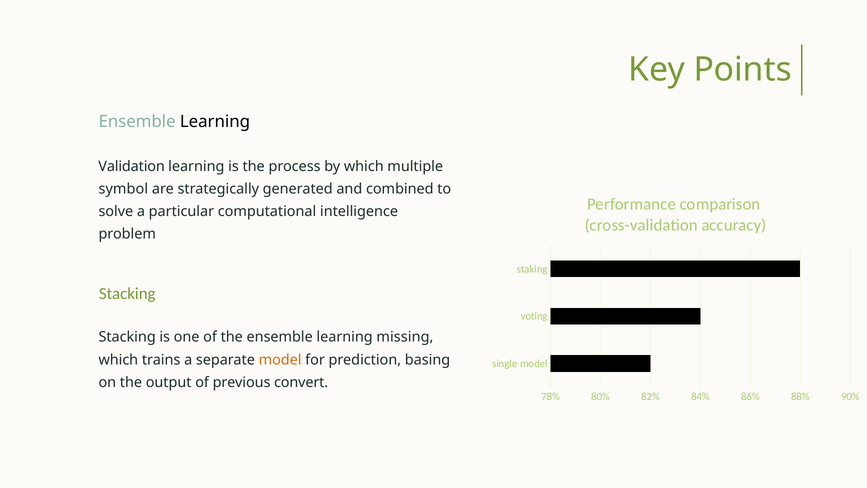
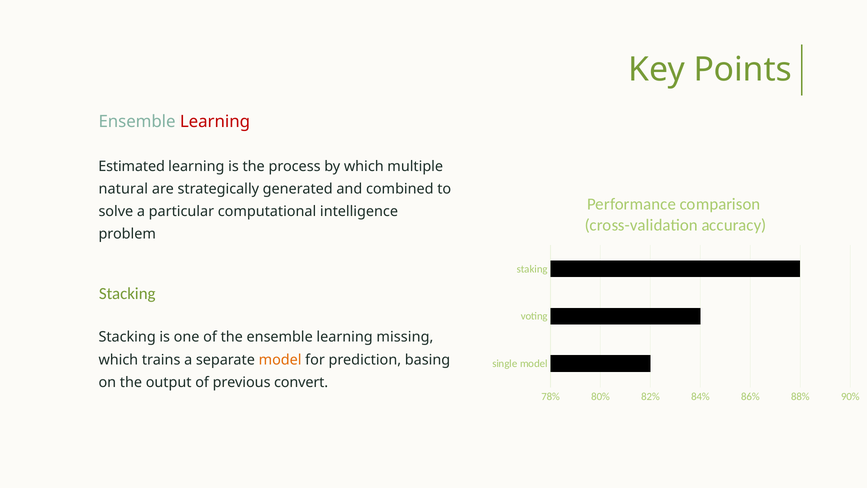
Learning at (215, 122) colour: black -> red
Validation: Validation -> Estimated
symbol: symbol -> natural
